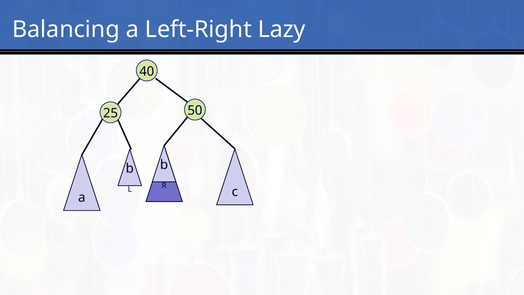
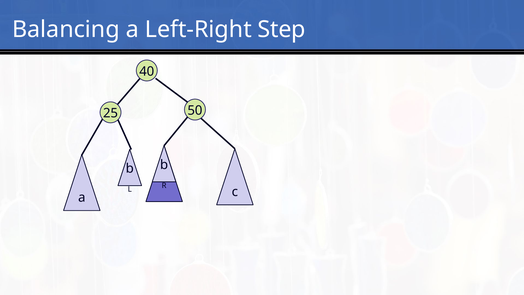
Lazy: Lazy -> Step
